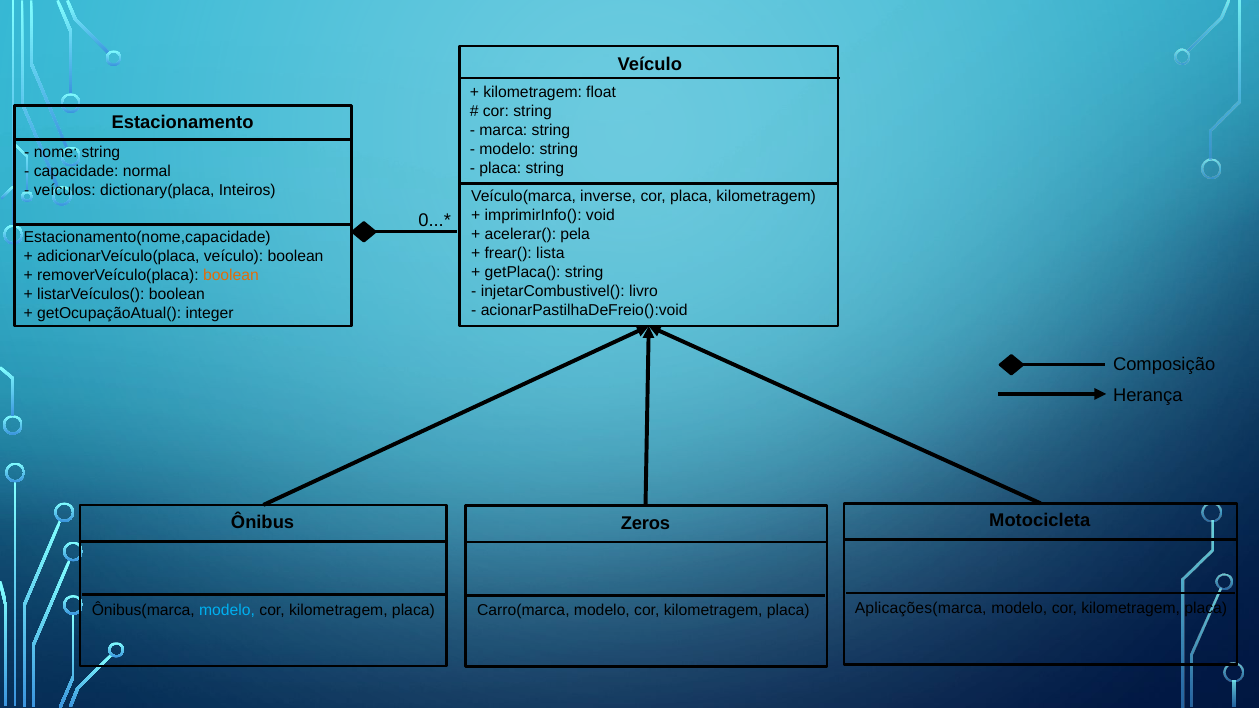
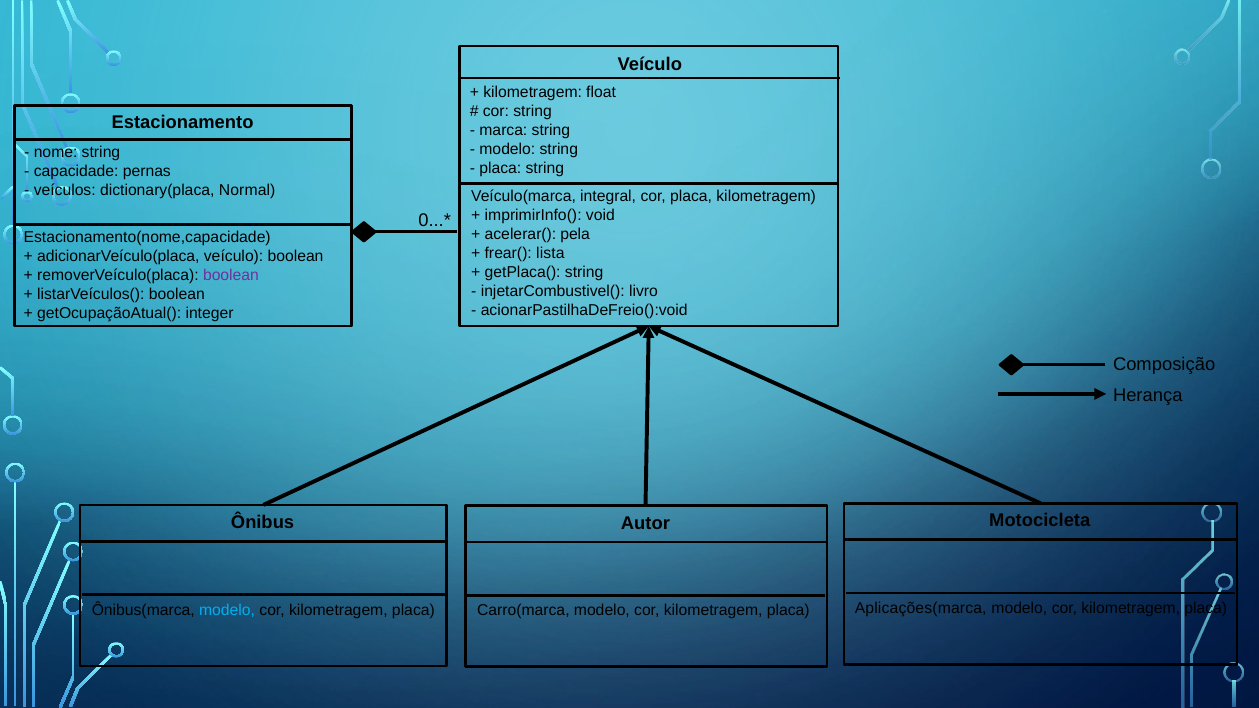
normal: normal -> pernas
Inteiros: Inteiros -> Normal
inverse: inverse -> integral
boolean at (231, 275) colour: orange -> purple
Zeros: Zeros -> Autor
